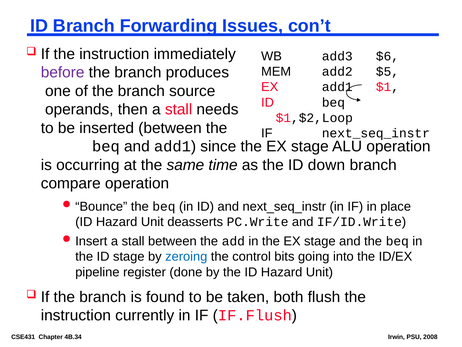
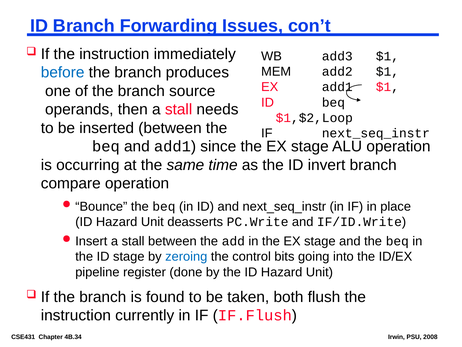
add3 $6: $6 -> $1
before colour: purple -> blue
add2 $5: $5 -> $1
down: down -> invert
